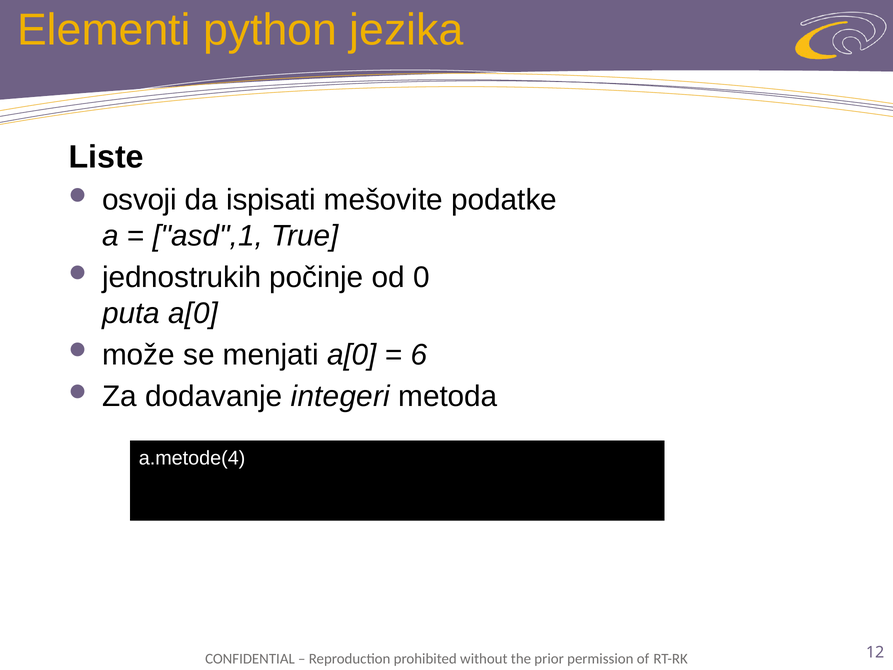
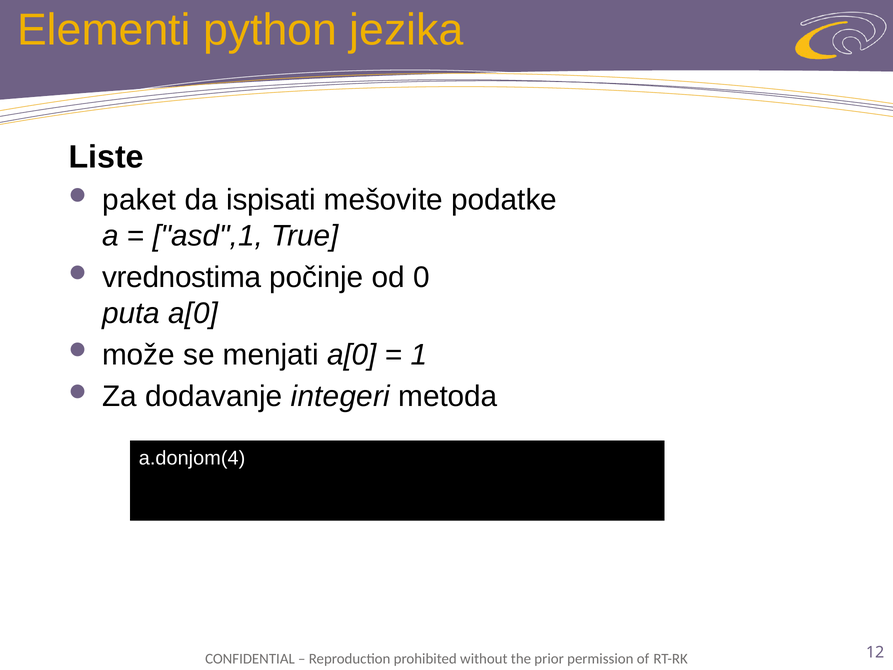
osvoji: osvoji -> paket
jednostrukih: jednostrukih -> vrednostima
6: 6 -> 1
a.metode(4: a.metode(4 -> a.donjom(4
